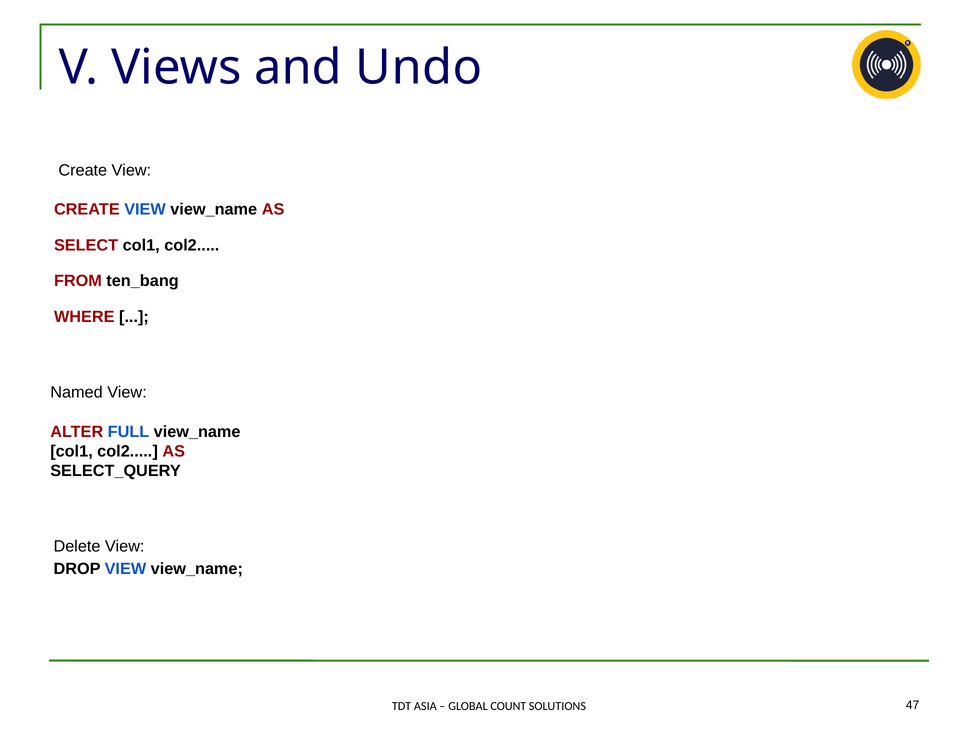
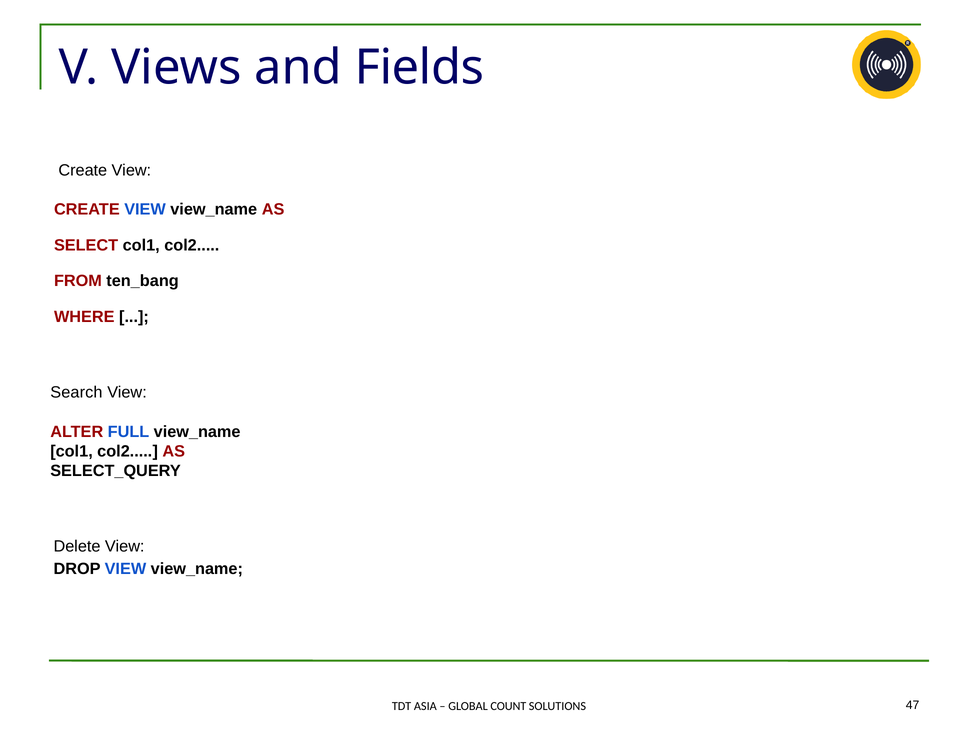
Undo: Undo -> Fields
Named: Named -> Search
